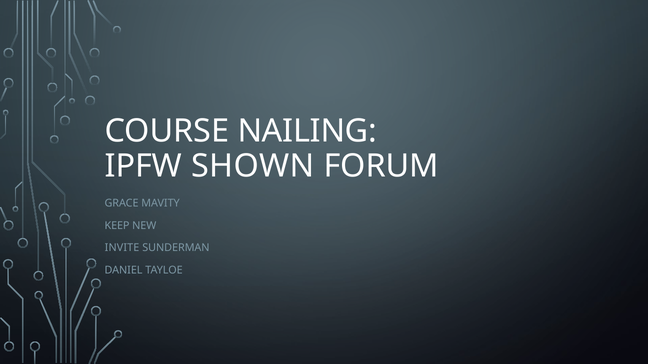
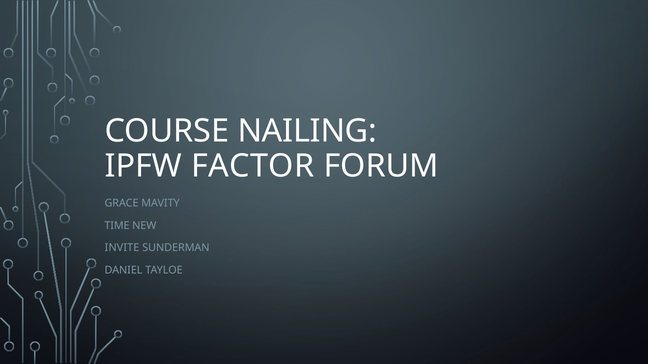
SHOWN: SHOWN -> FACTOR
KEEP: KEEP -> TIME
